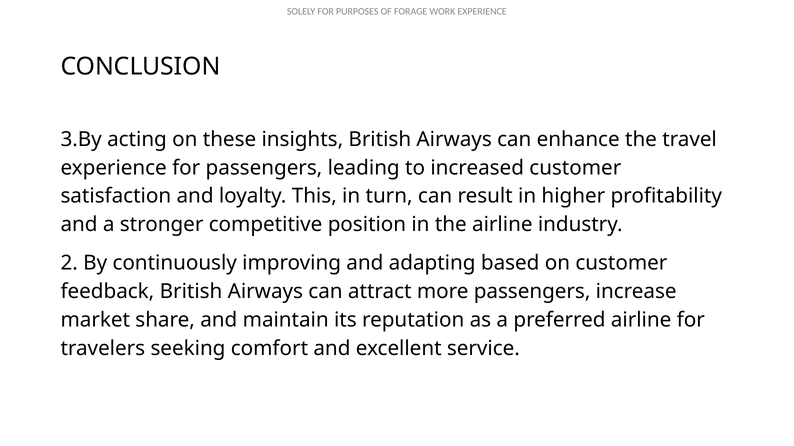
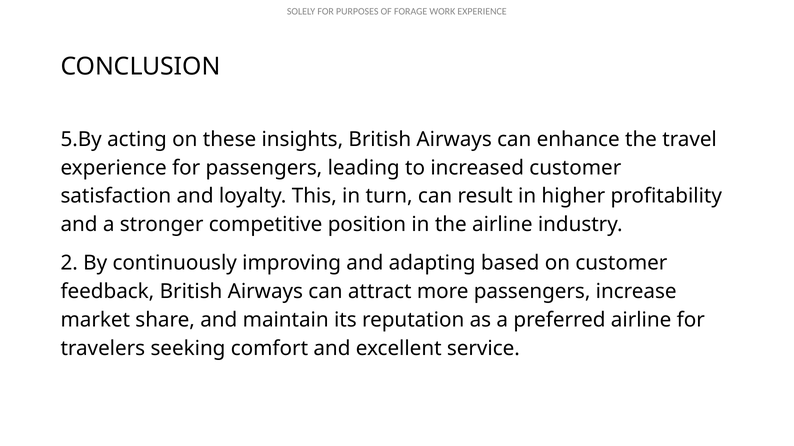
3.By: 3.By -> 5.By
